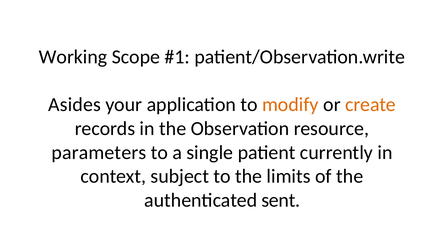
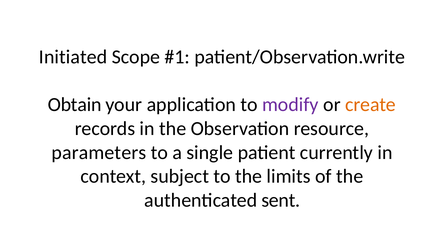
Working: Working -> Initiated
Asides: Asides -> Obtain
modify colour: orange -> purple
